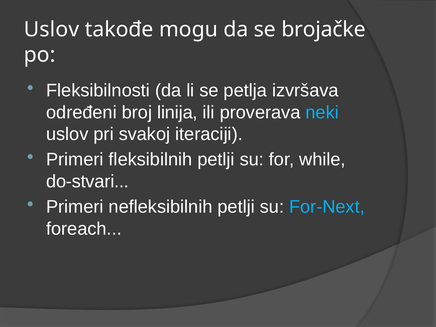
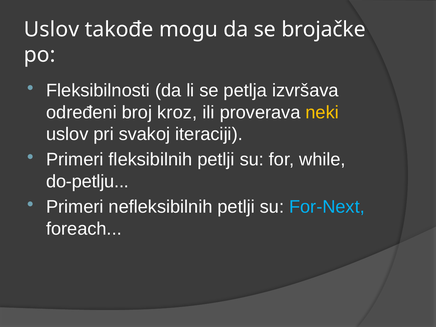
linija: linija -> kroz
neki colour: light blue -> yellow
do-stvari: do-stvari -> do-petlju
